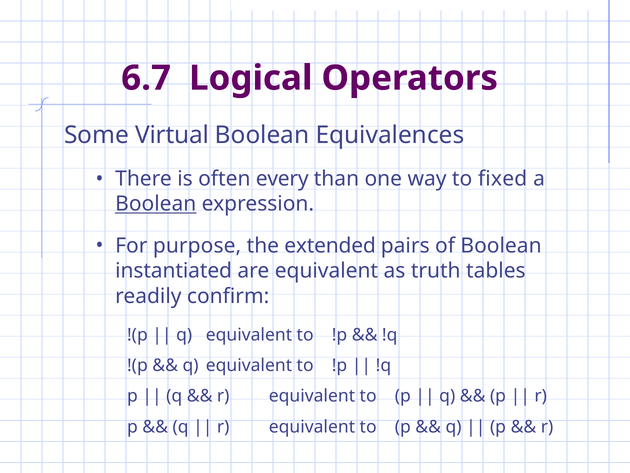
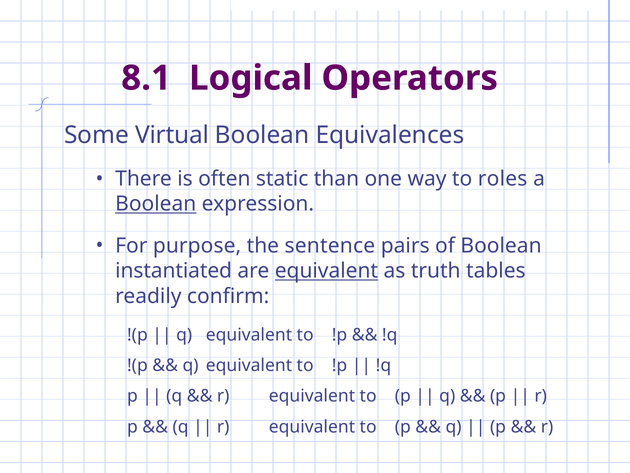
6.7: 6.7 -> 8.1
every: every -> static
fixed: fixed -> roles
extended: extended -> sentence
equivalent at (326, 271) underline: none -> present
